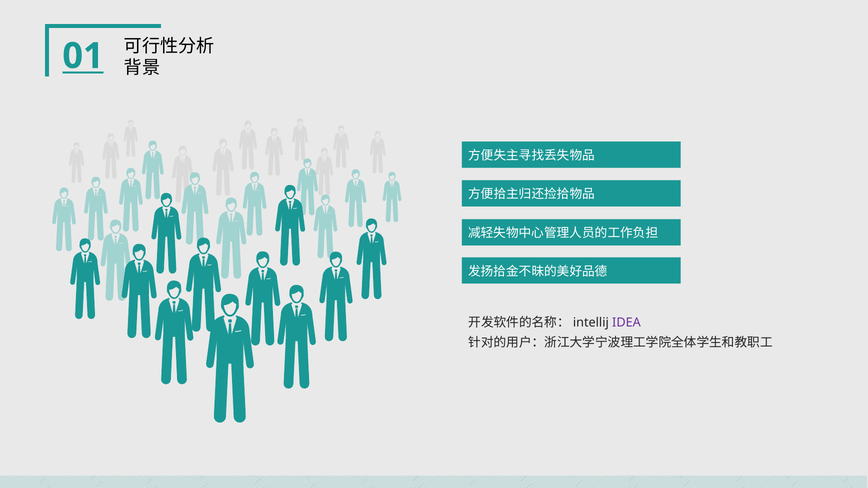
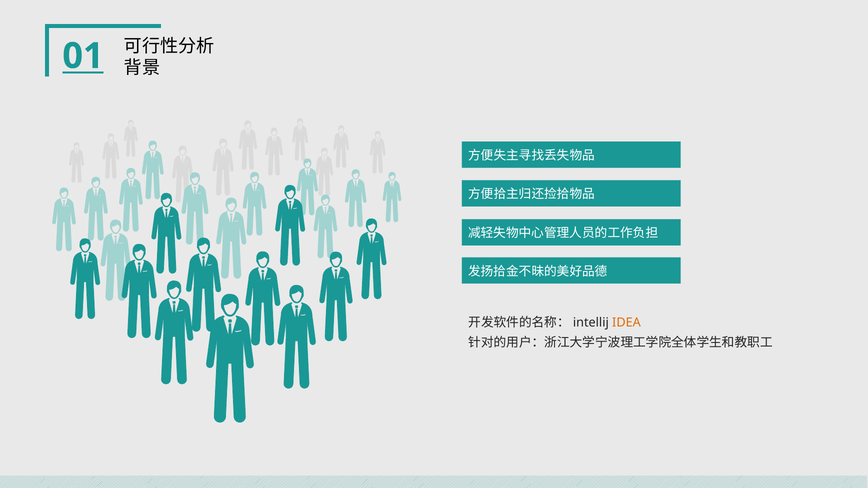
IDEA colour: purple -> orange
